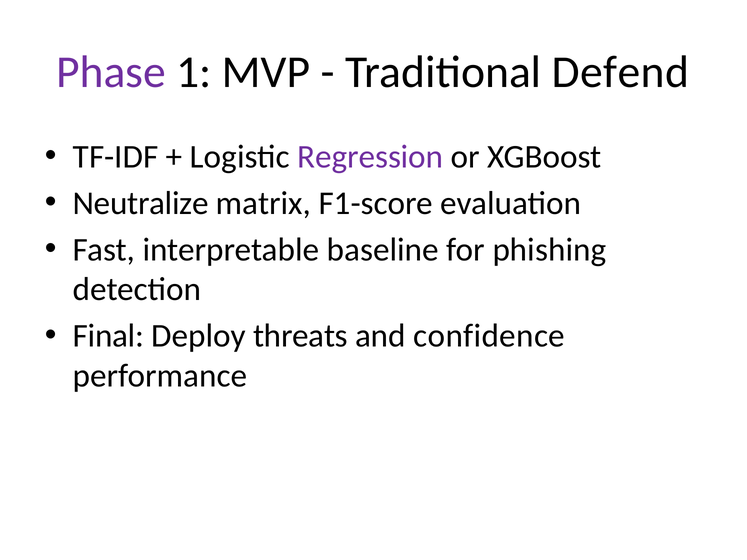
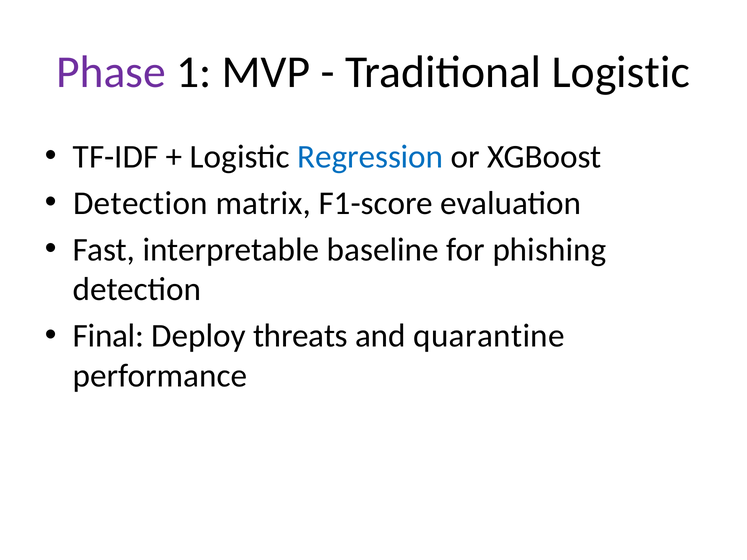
Traditional Defend: Defend -> Logistic
Regression colour: purple -> blue
Neutralize at (141, 203): Neutralize -> Detection
confidence: confidence -> quarantine
